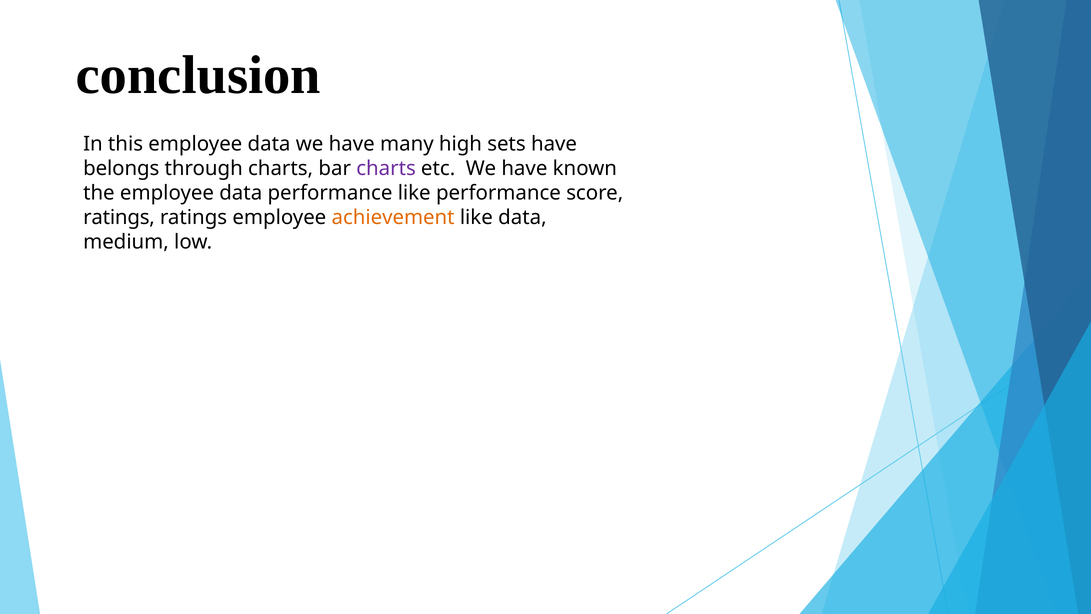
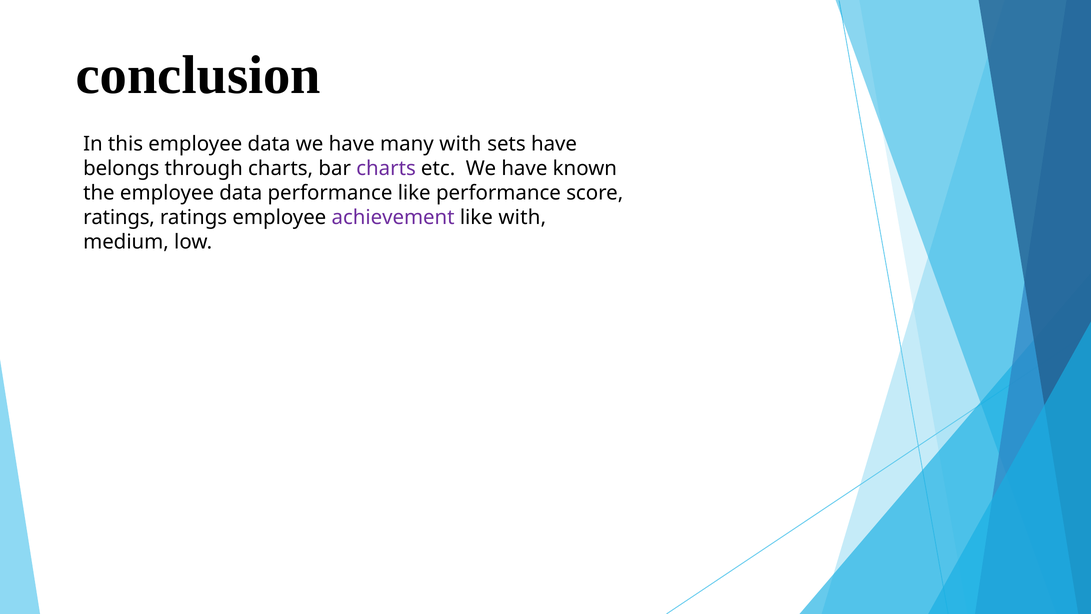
many high: high -> with
achievement colour: orange -> purple
like data: data -> with
